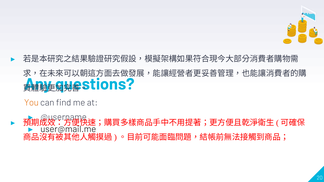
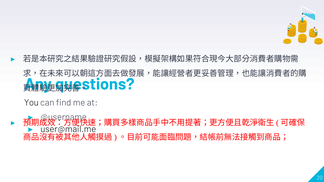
You colour: orange -> black
